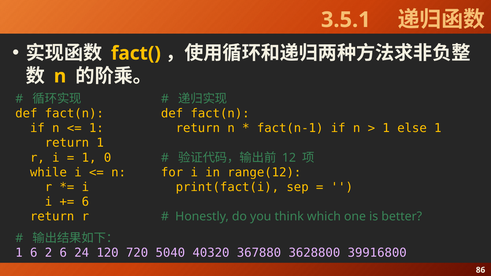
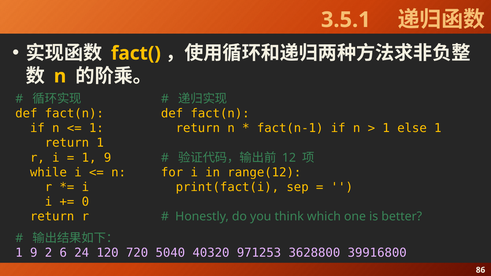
0 at (108, 158): 0 -> 9
6 at (85, 202): 6 -> 0
6 at (34, 253): 6 -> 9
367880: 367880 -> 971253
